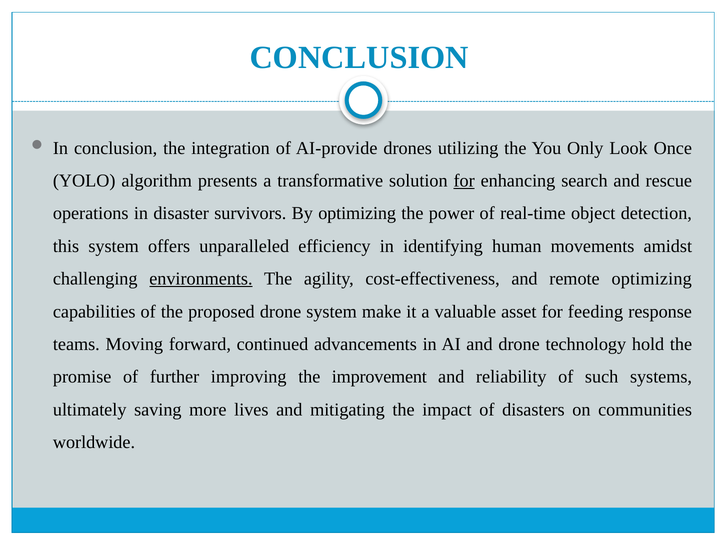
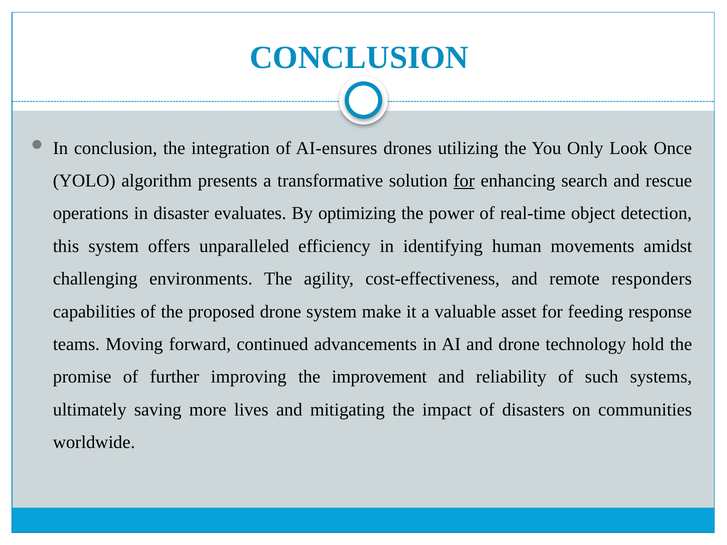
AI-provide: AI-provide -> AI-ensures
survivors: survivors -> evaluates
environments underline: present -> none
remote optimizing: optimizing -> responders
